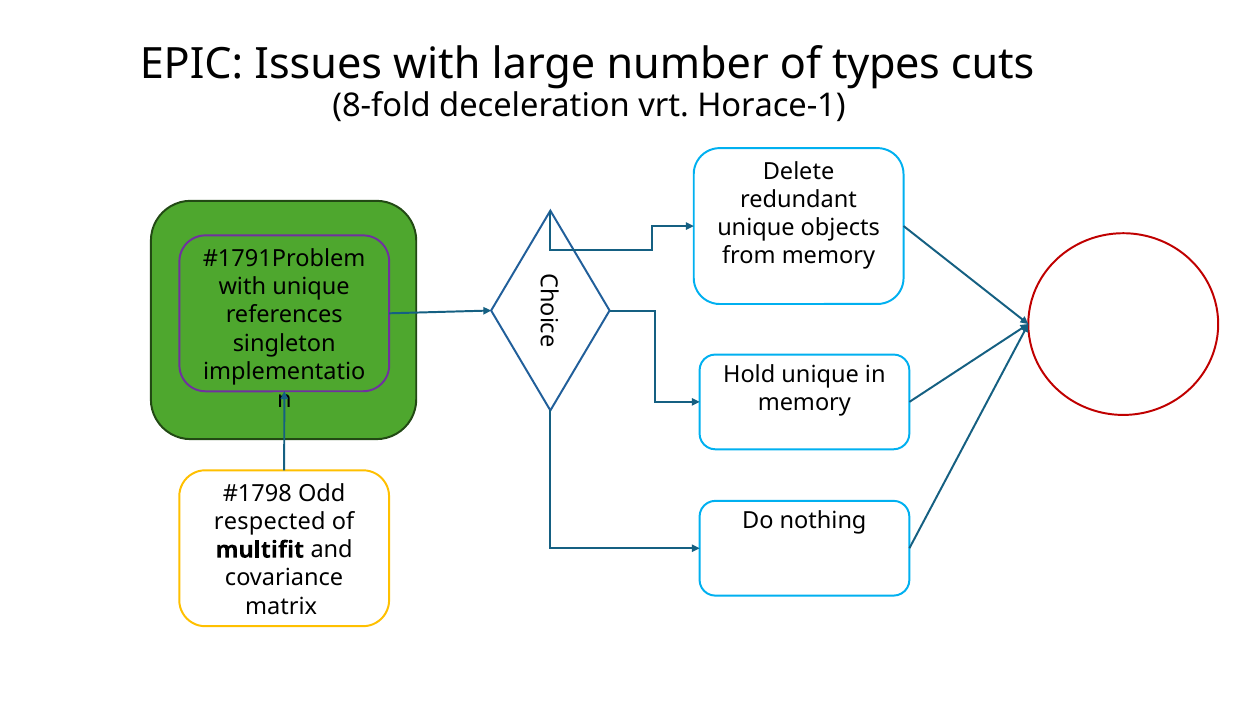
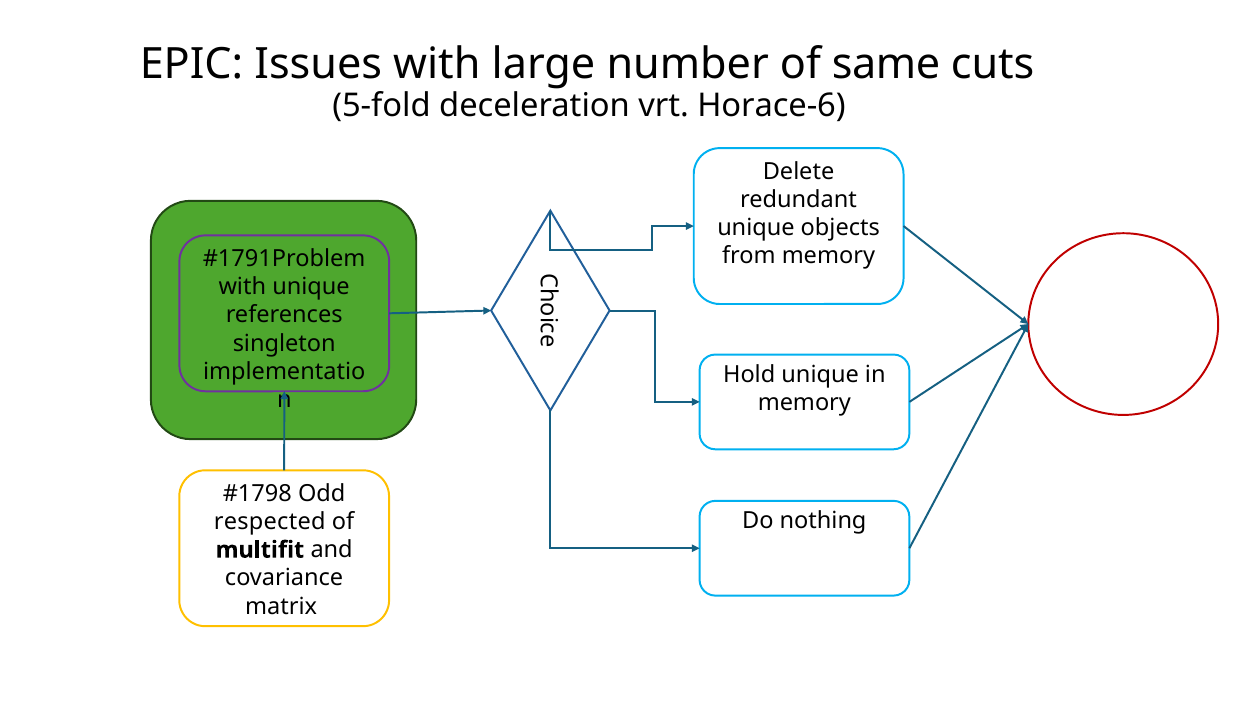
types: types -> same
8-fold: 8-fold -> 5-fold
Horace-1: Horace-1 -> Horace-6
